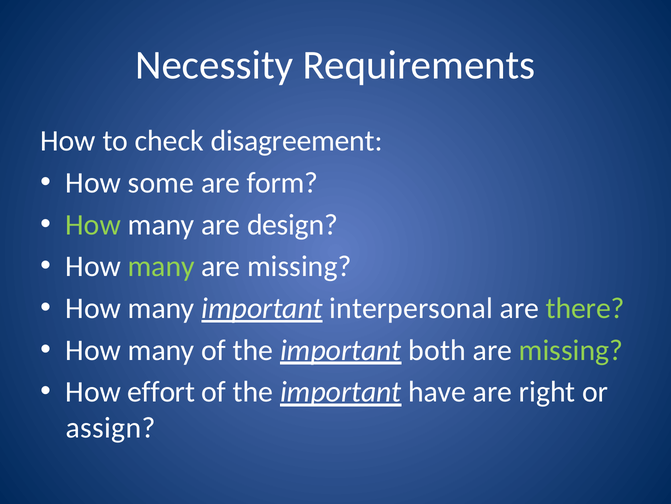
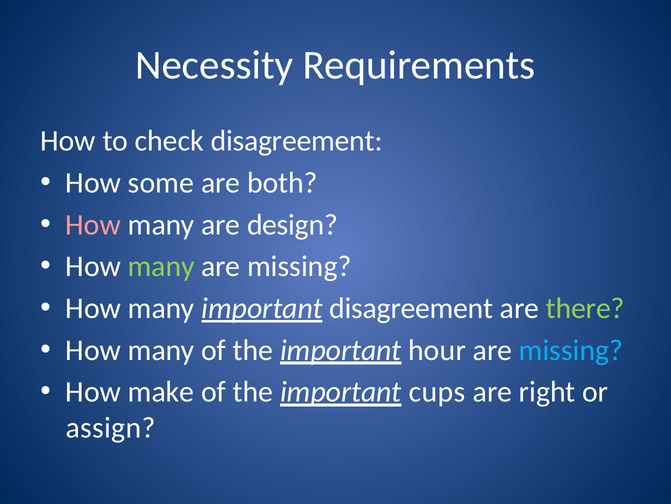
form: form -> both
How at (93, 224) colour: light green -> pink
interpersonal at (411, 308): interpersonal -> disagreement
both: both -> hour
missing at (571, 350) colour: light green -> light blue
effort: effort -> make
have: have -> cups
